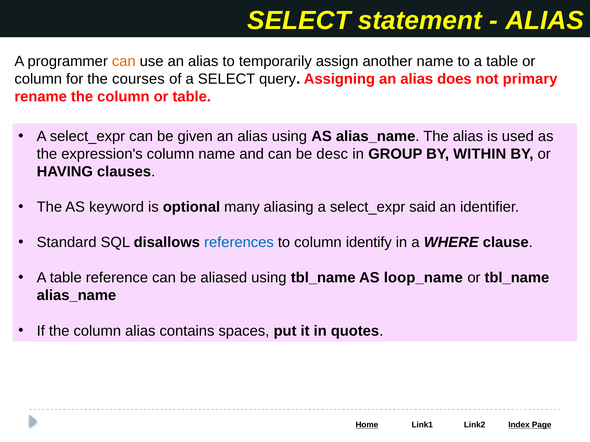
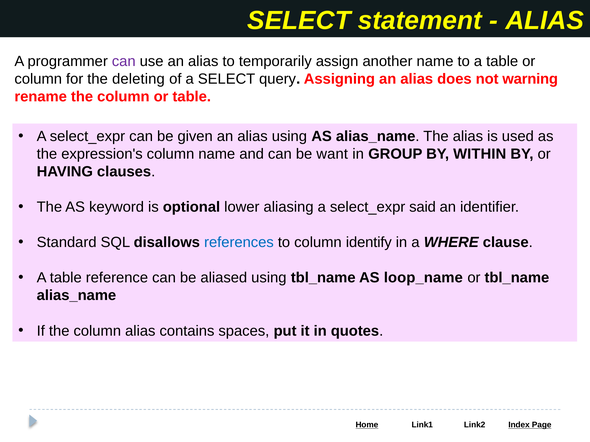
can at (124, 61) colour: orange -> purple
courses: courses -> deleting
primary: primary -> warning
desc: desc -> want
many: many -> lower
